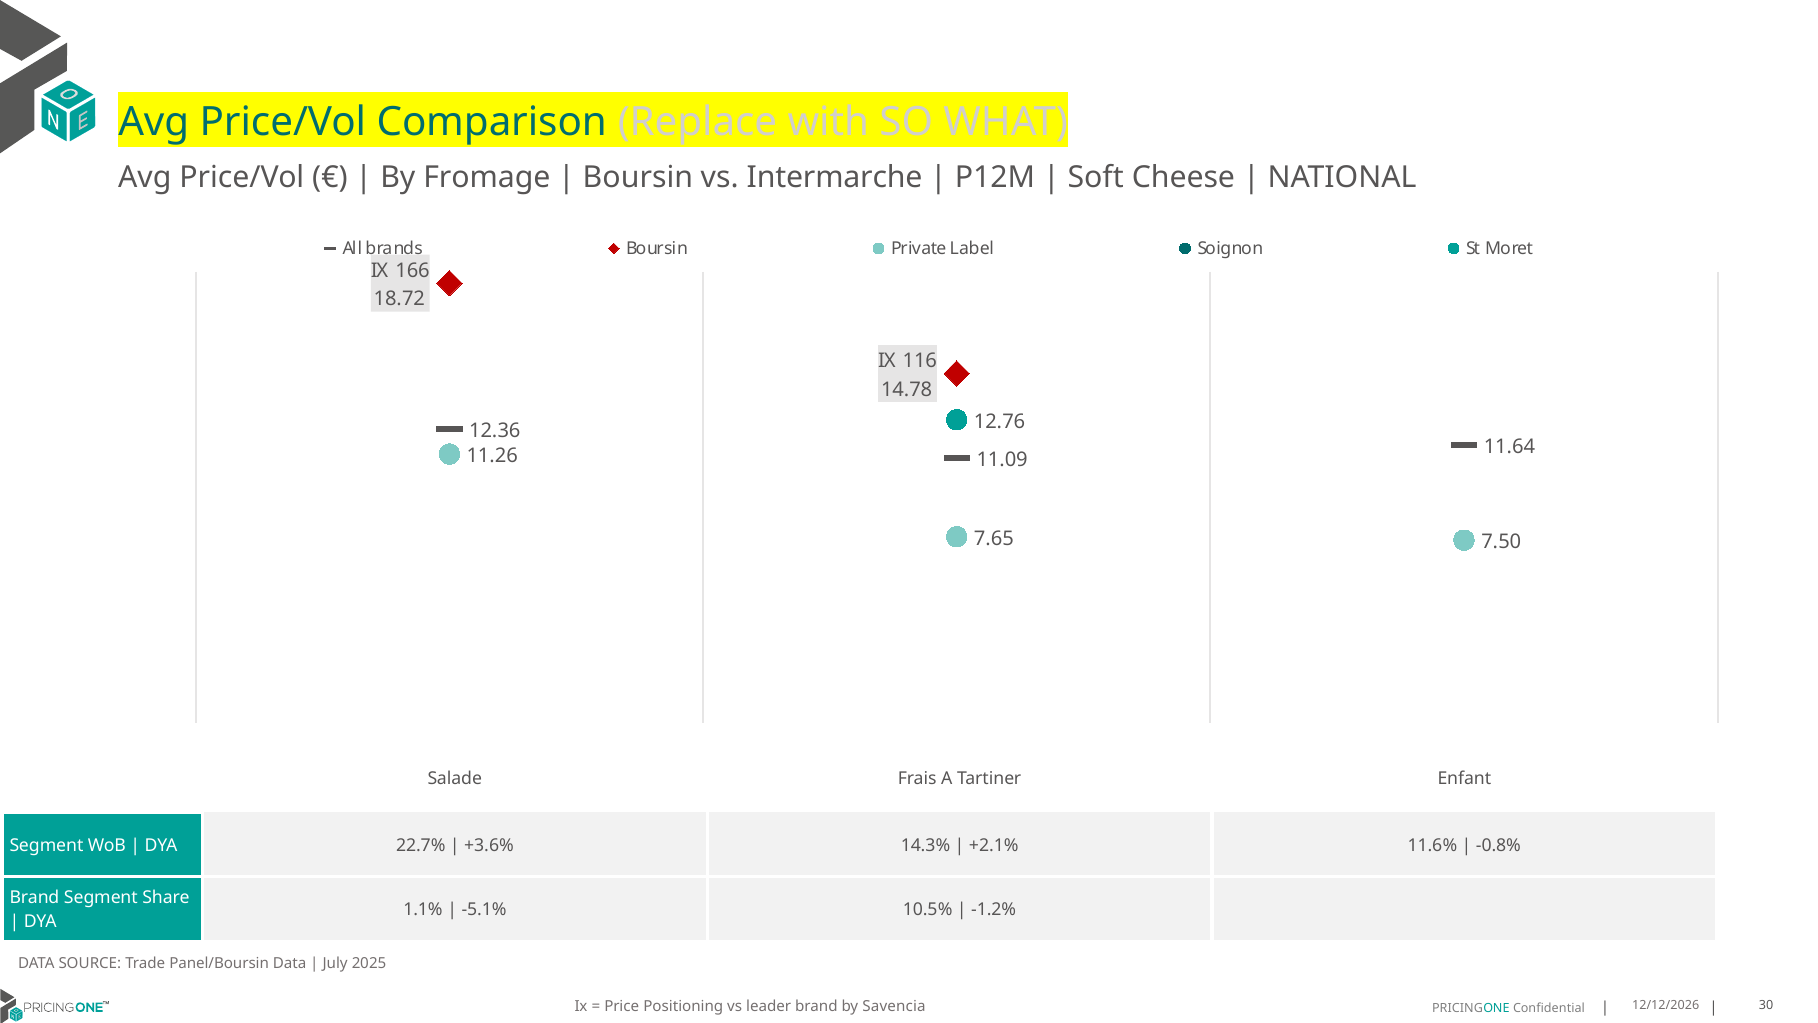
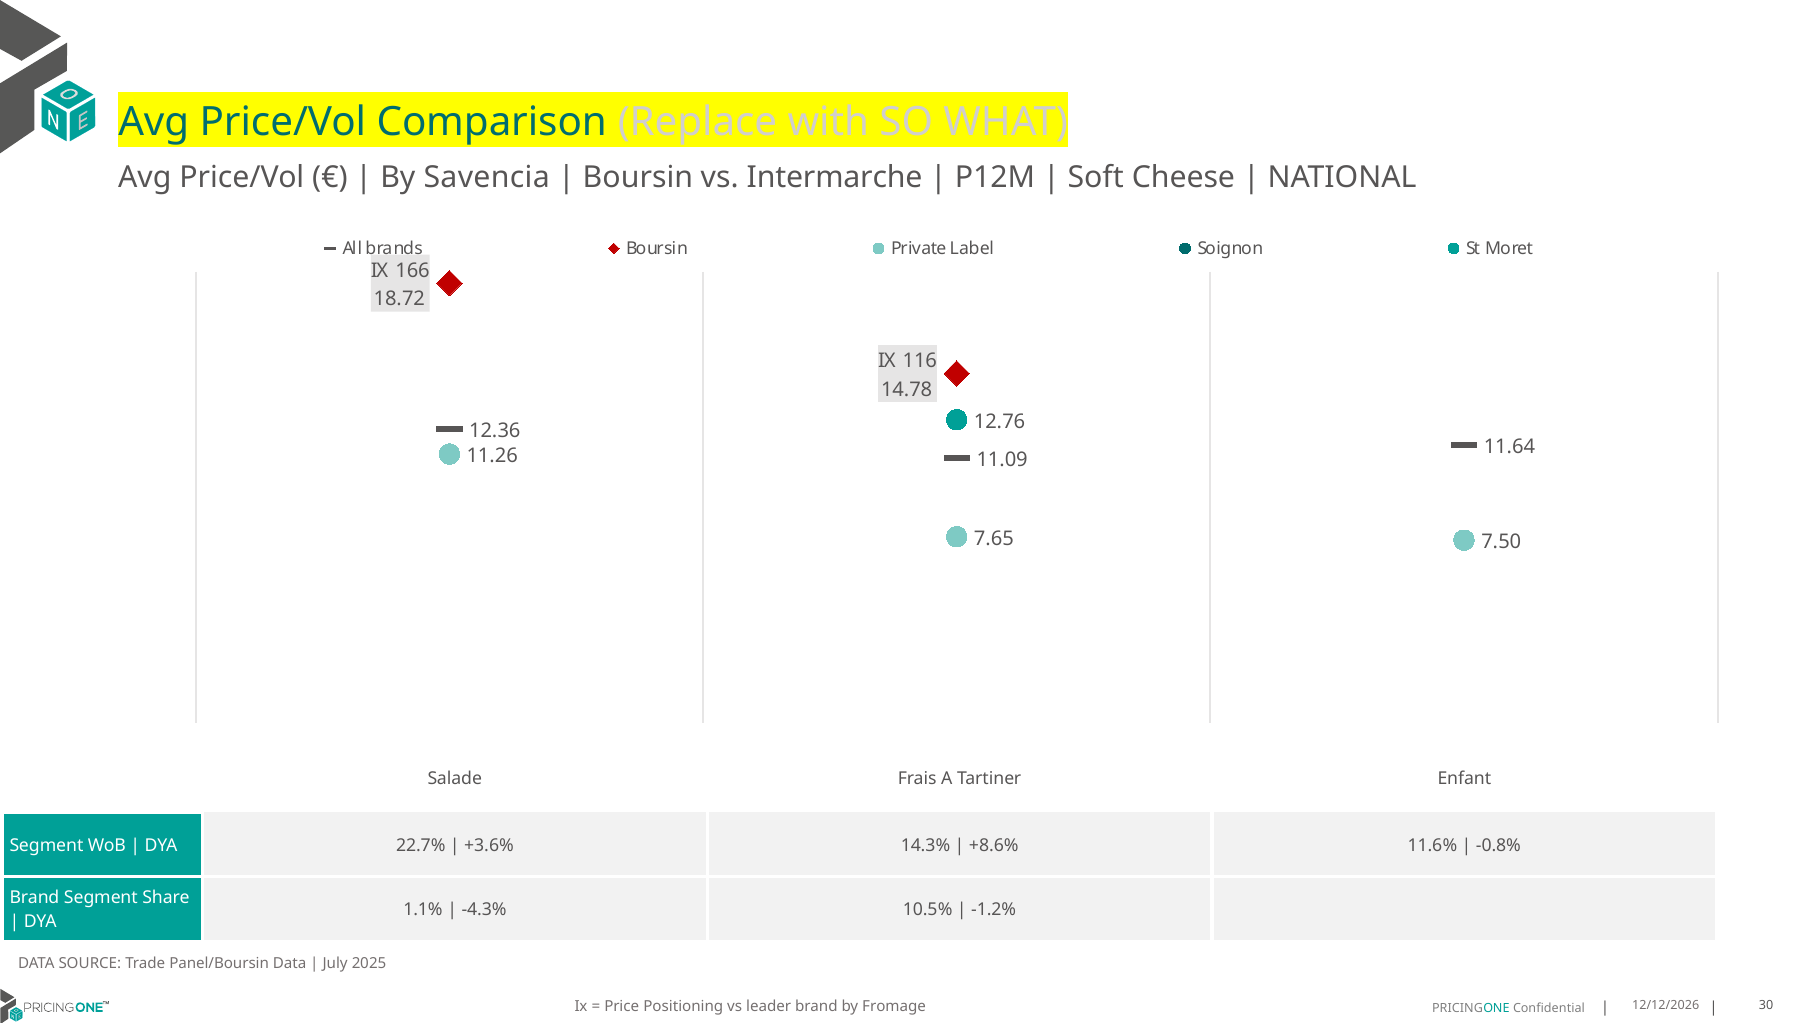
Fromage: Fromage -> Savencia
+2.1%: +2.1% -> +8.6%
-5.1%: -5.1% -> -4.3%
Savencia: Savencia -> Fromage
